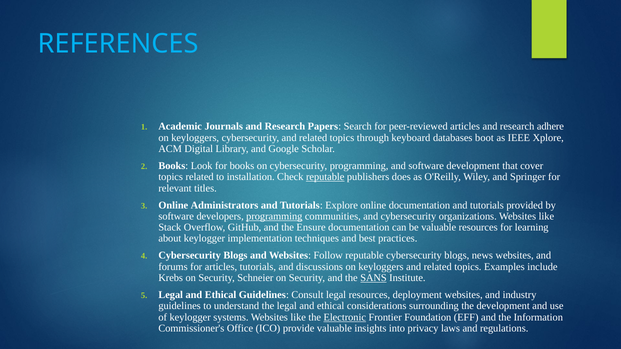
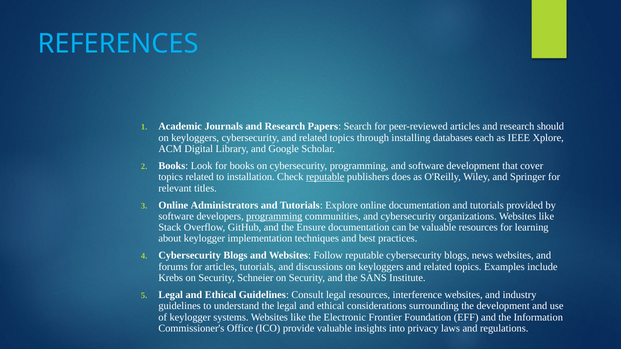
adhere: adhere -> should
keyboard: keyboard -> installing
boot: boot -> each
SANS underline: present -> none
deployment: deployment -> interference
Electronic underline: present -> none
